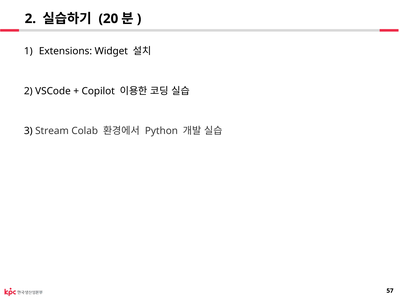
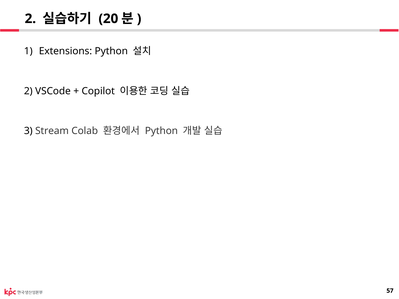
Extensions Widget: Widget -> Python
